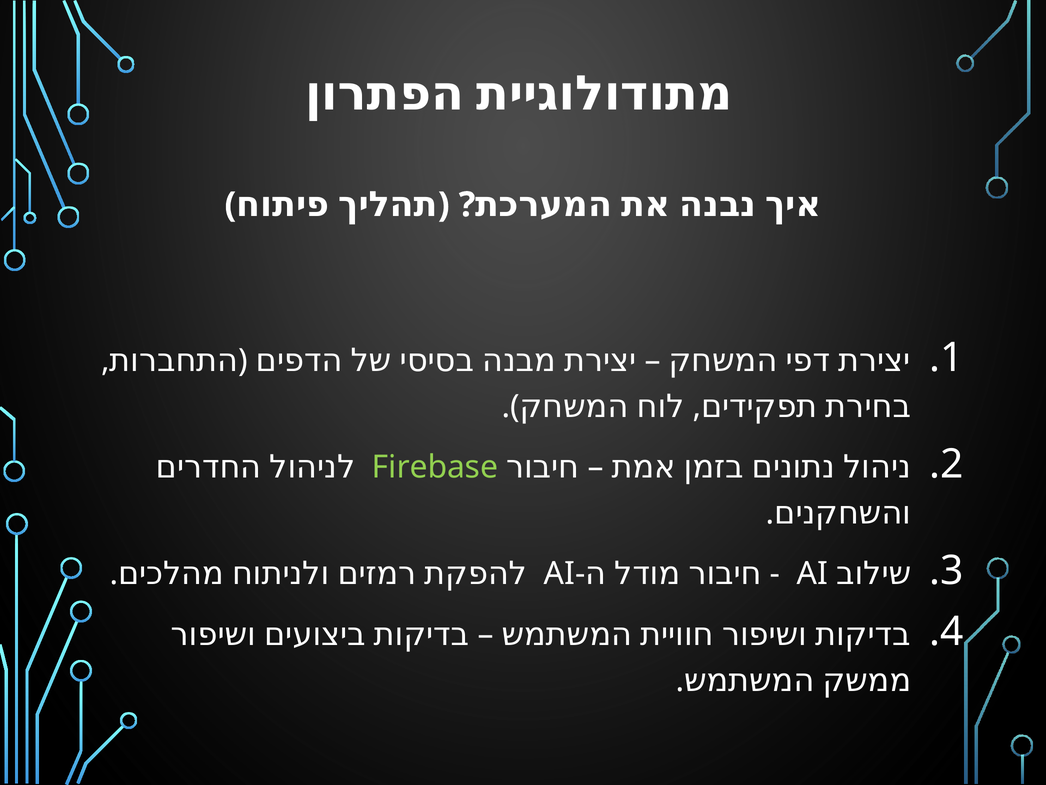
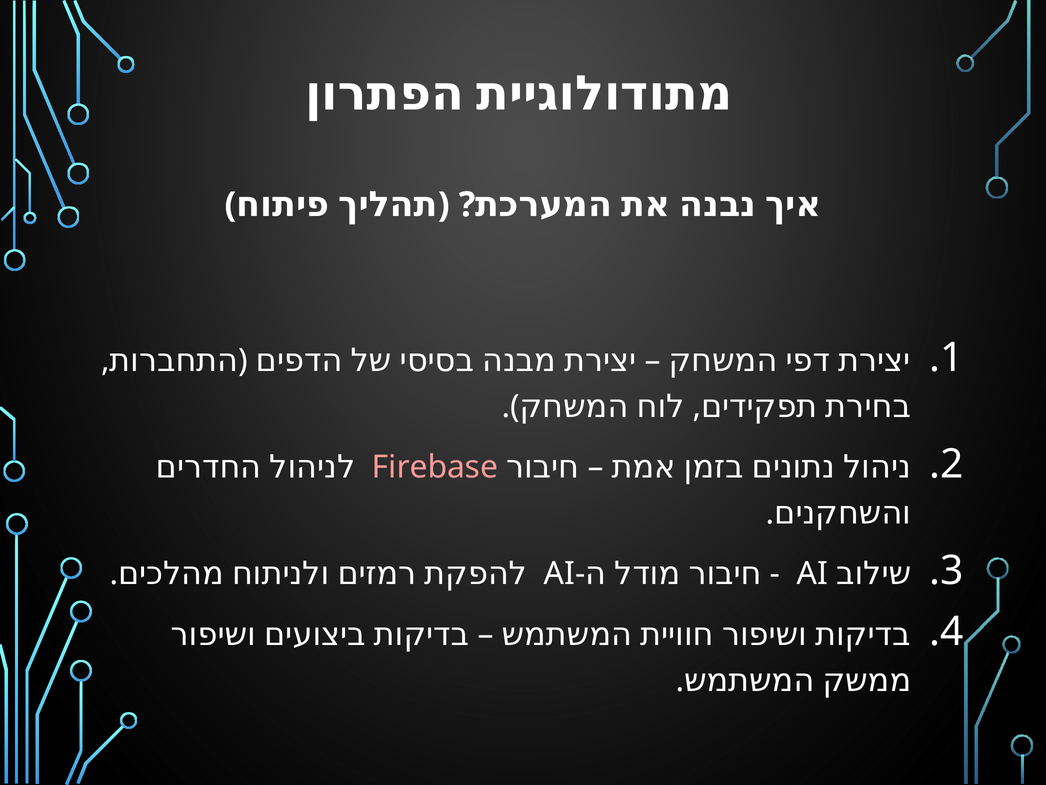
Firebase colour: light green -> pink
